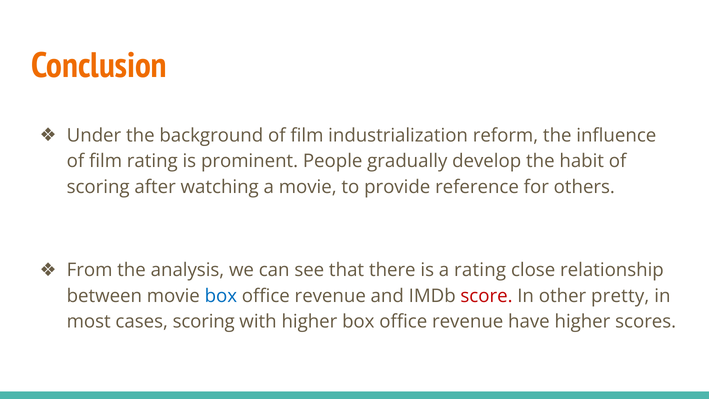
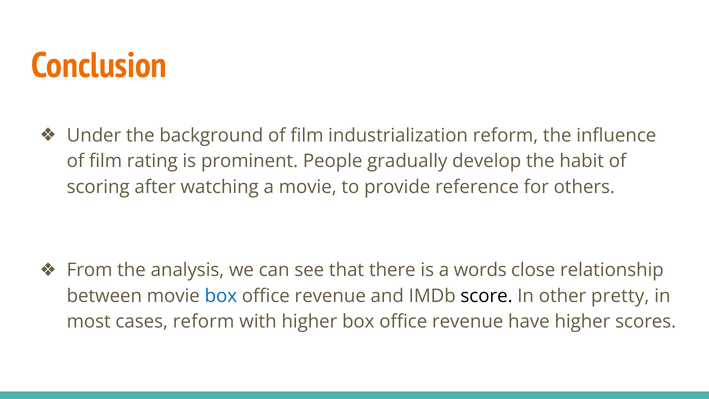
a rating: rating -> words
score colour: red -> black
cases scoring: scoring -> reform
